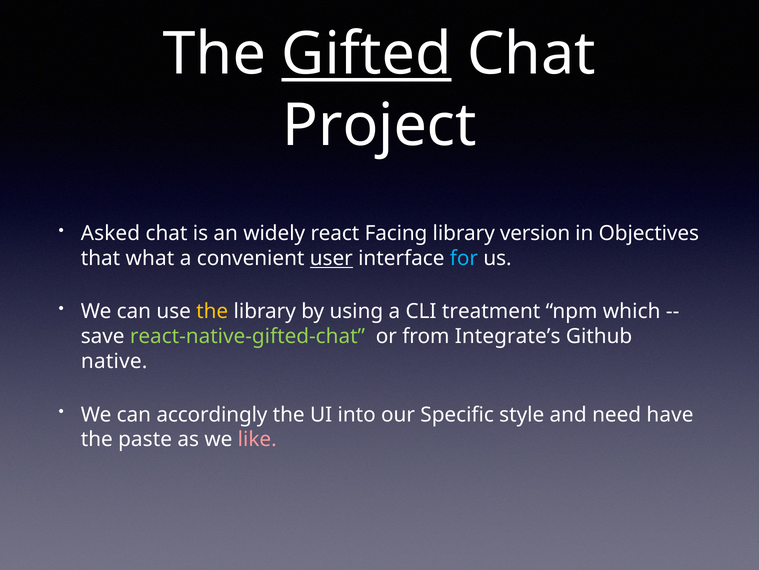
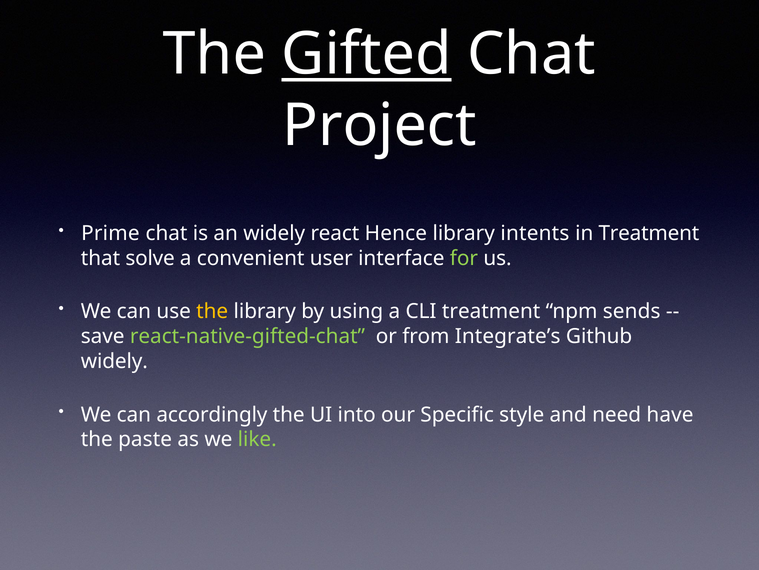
Asked: Asked -> Prime
Facing: Facing -> Hence
version: version -> intents
in Objectives: Objectives -> Treatment
what: what -> solve
user underline: present -> none
for colour: light blue -> light green
which: which -> sends
native at (114, 361): native -> widely
like colour: pink -> light green
